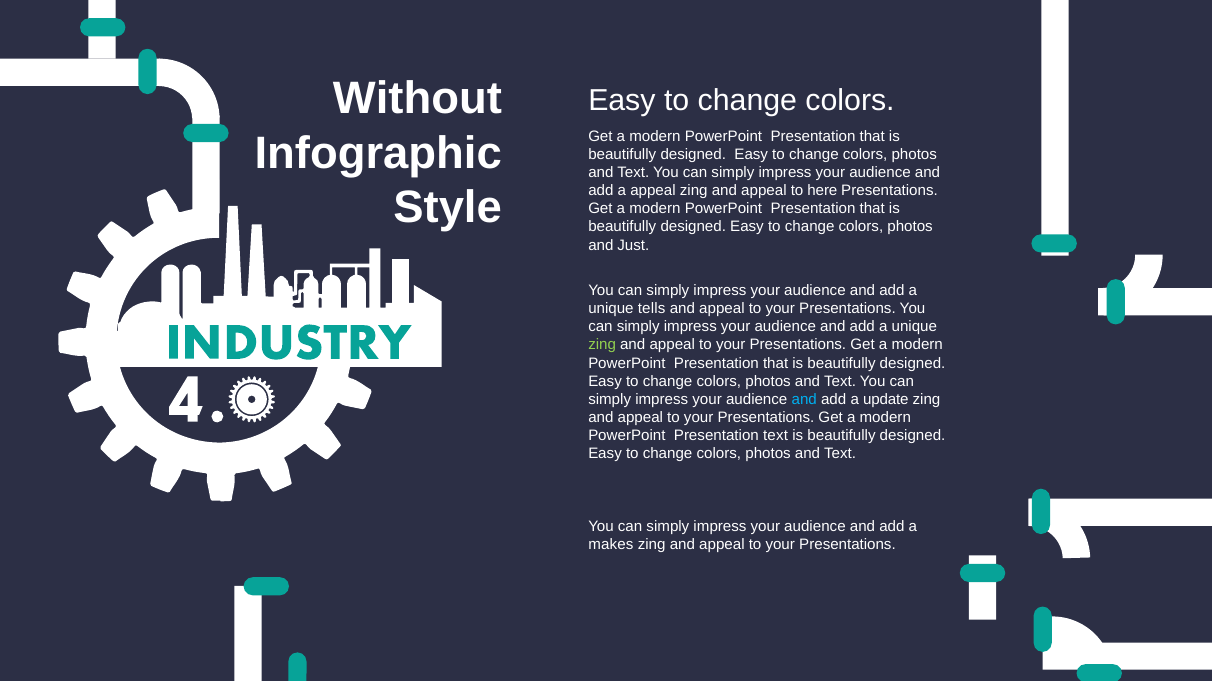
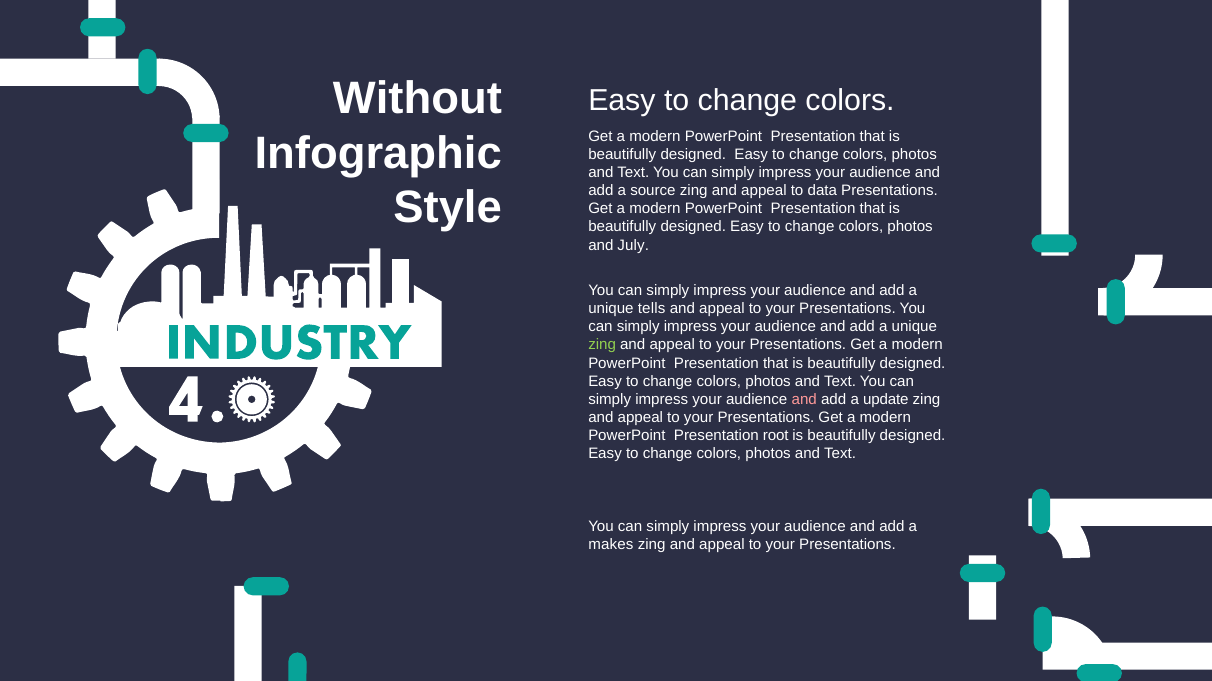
a appeal: appeal -> source
here: here -> data
Just: Just -> July
and at (804, 400) colour: light blue -> pink
Presentation text: text -> root
